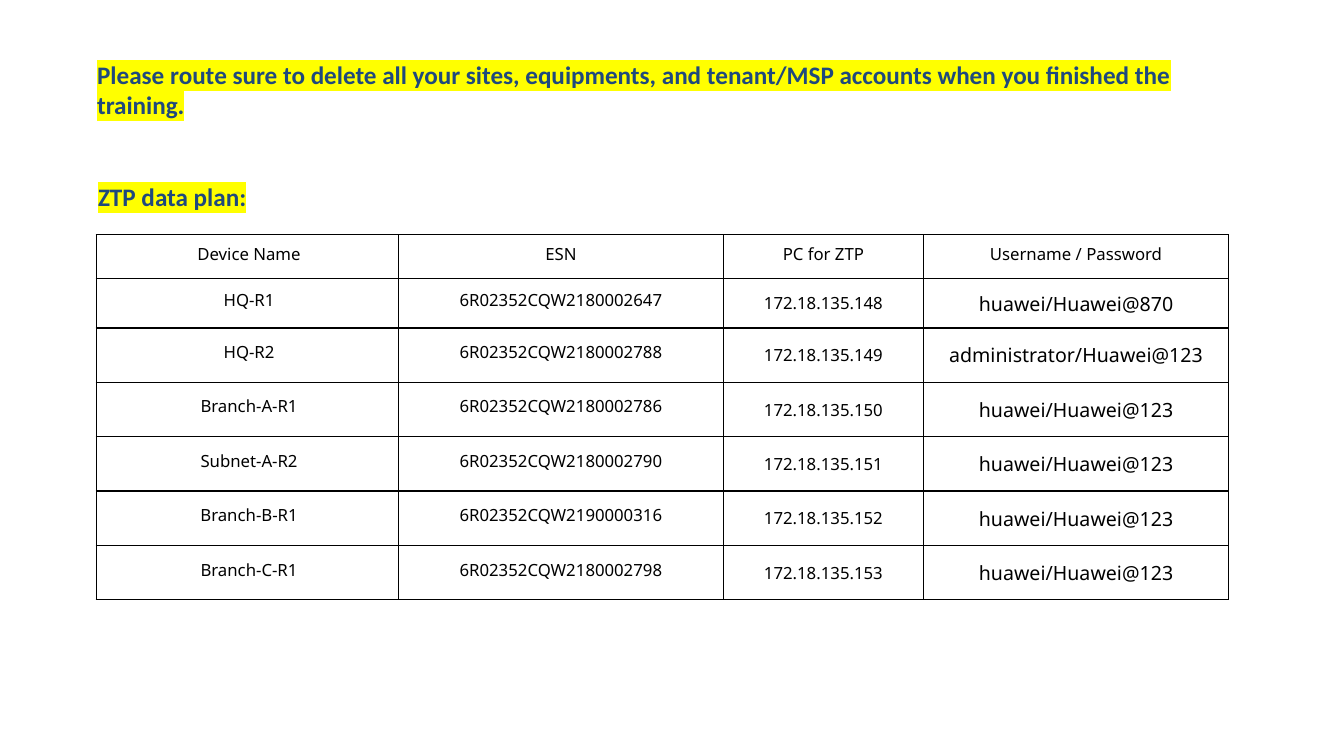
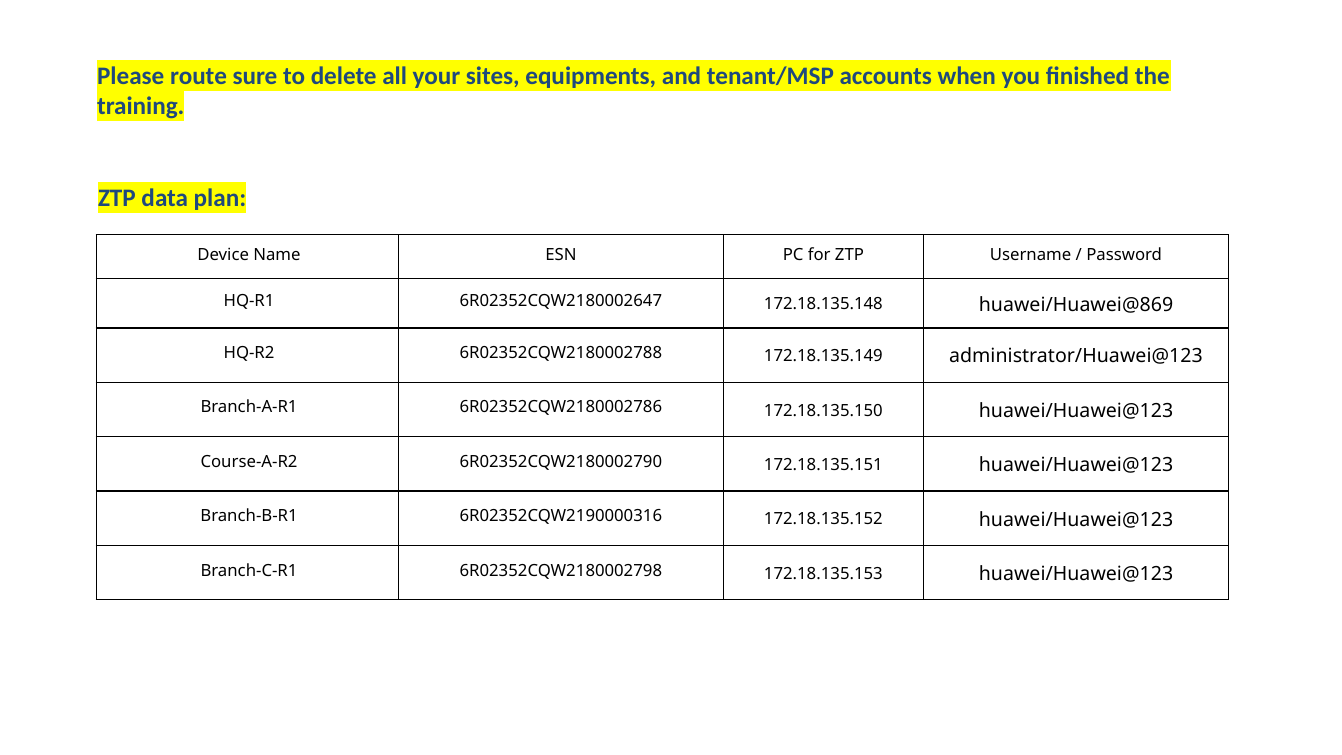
huawei/Huawei@870: huawei/Huawei@870 -> huawei/Huawei@869
Subnet-A-R2: Subnet-A-R2 -> Course-A-R2
